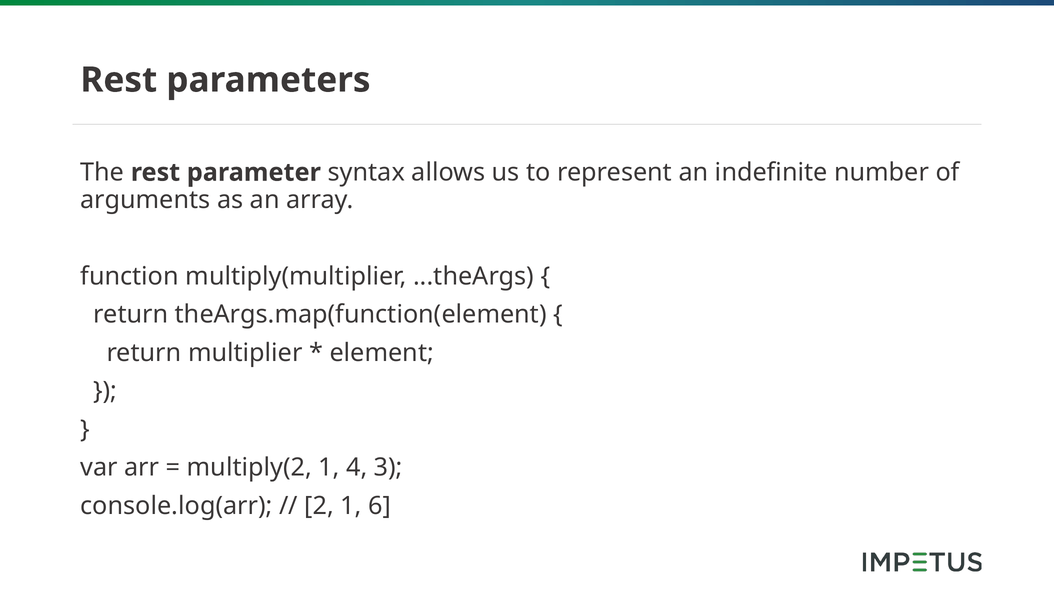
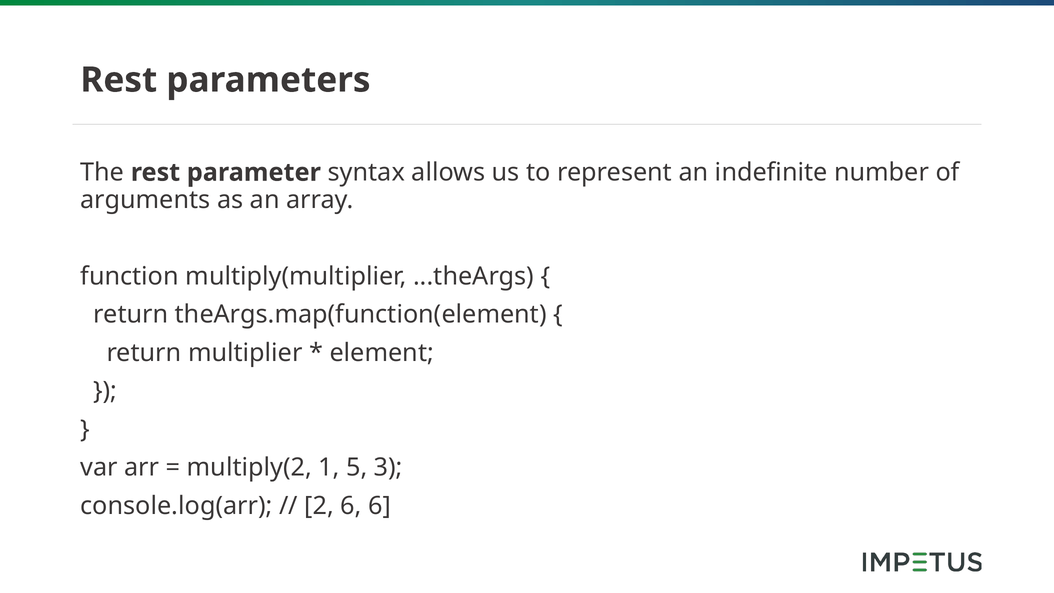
4: 4 -> 5
2 1: 1 -> 6
